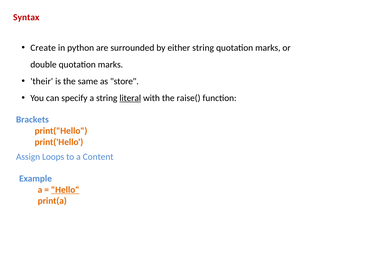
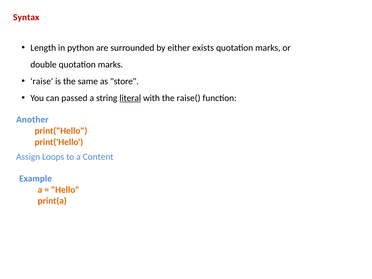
Create: Create -> Length
either string: string -> exists
their: their -> raise
specify: specify -> passed
Brackets: Brackets -> Another
Hello underline: present -> none
